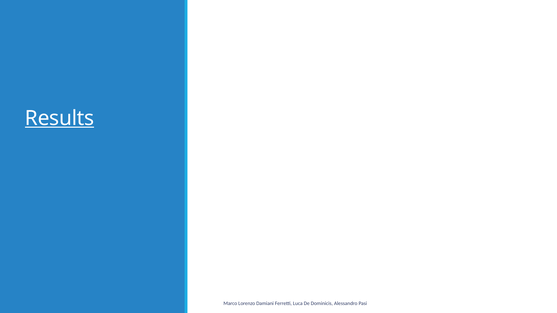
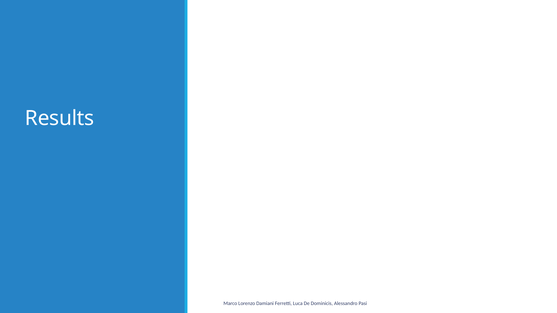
Results underline: present -> none
